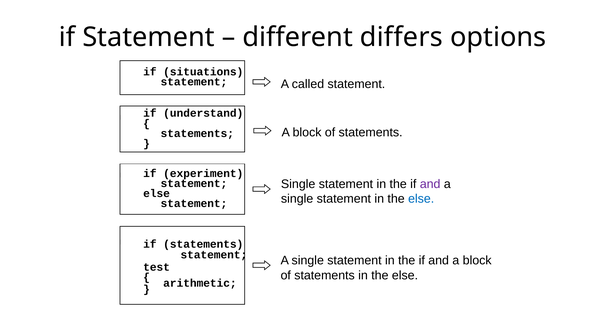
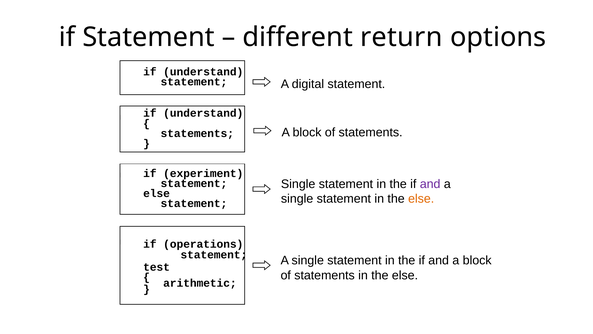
differs: differs -> return
situations at (203, 72): situations -> understand
called: called -> digital
else at (421, 199) colour: blue -> orange
if statements: statements -> operations
